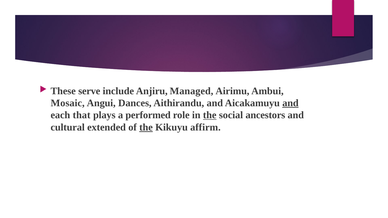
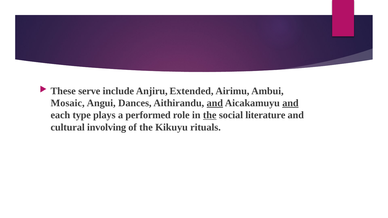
Managed: Managed -> Extended
and at (215, 103) underline: none -> present
that: that -> type
ancestors: ancestors -> literature
extended: extended -> involving
the at (146, 127) underline: present -> none
affirm: affirm -> rituals
